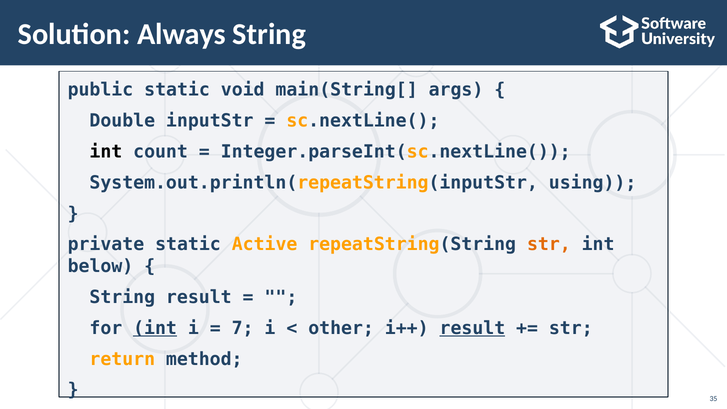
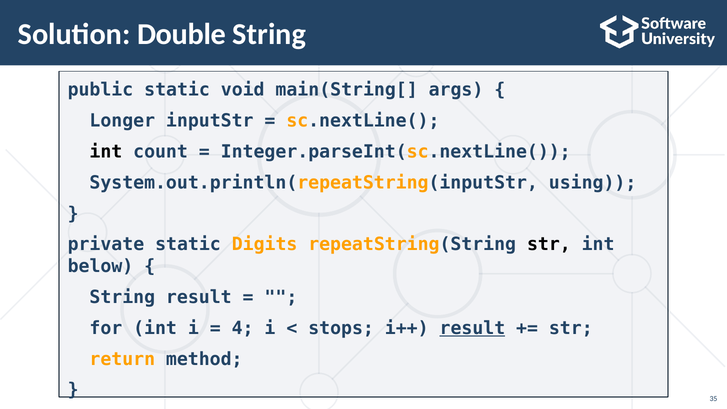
Always: Always -> Double
Double: Double -> Longer
Active: Active -> Digits
str at (549, 244) colour: orange -> black
int at (155, 328) underline: present -> none
7: 7 -> 4
other: other -> stops
